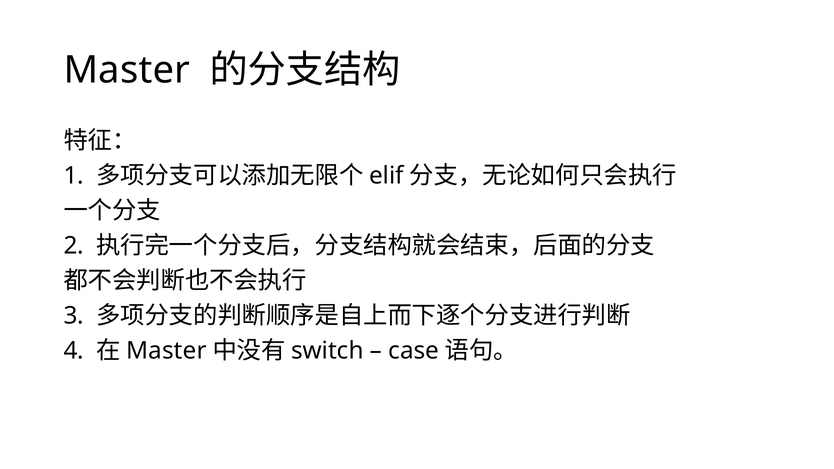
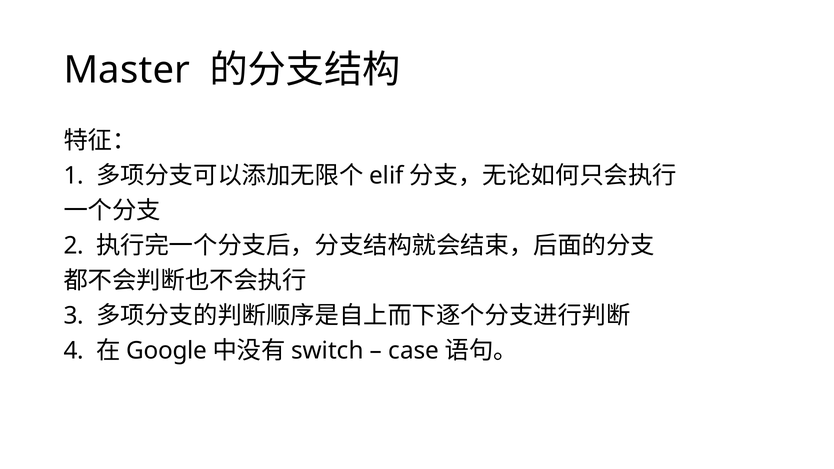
Master at (166, 351): Master -> Google
